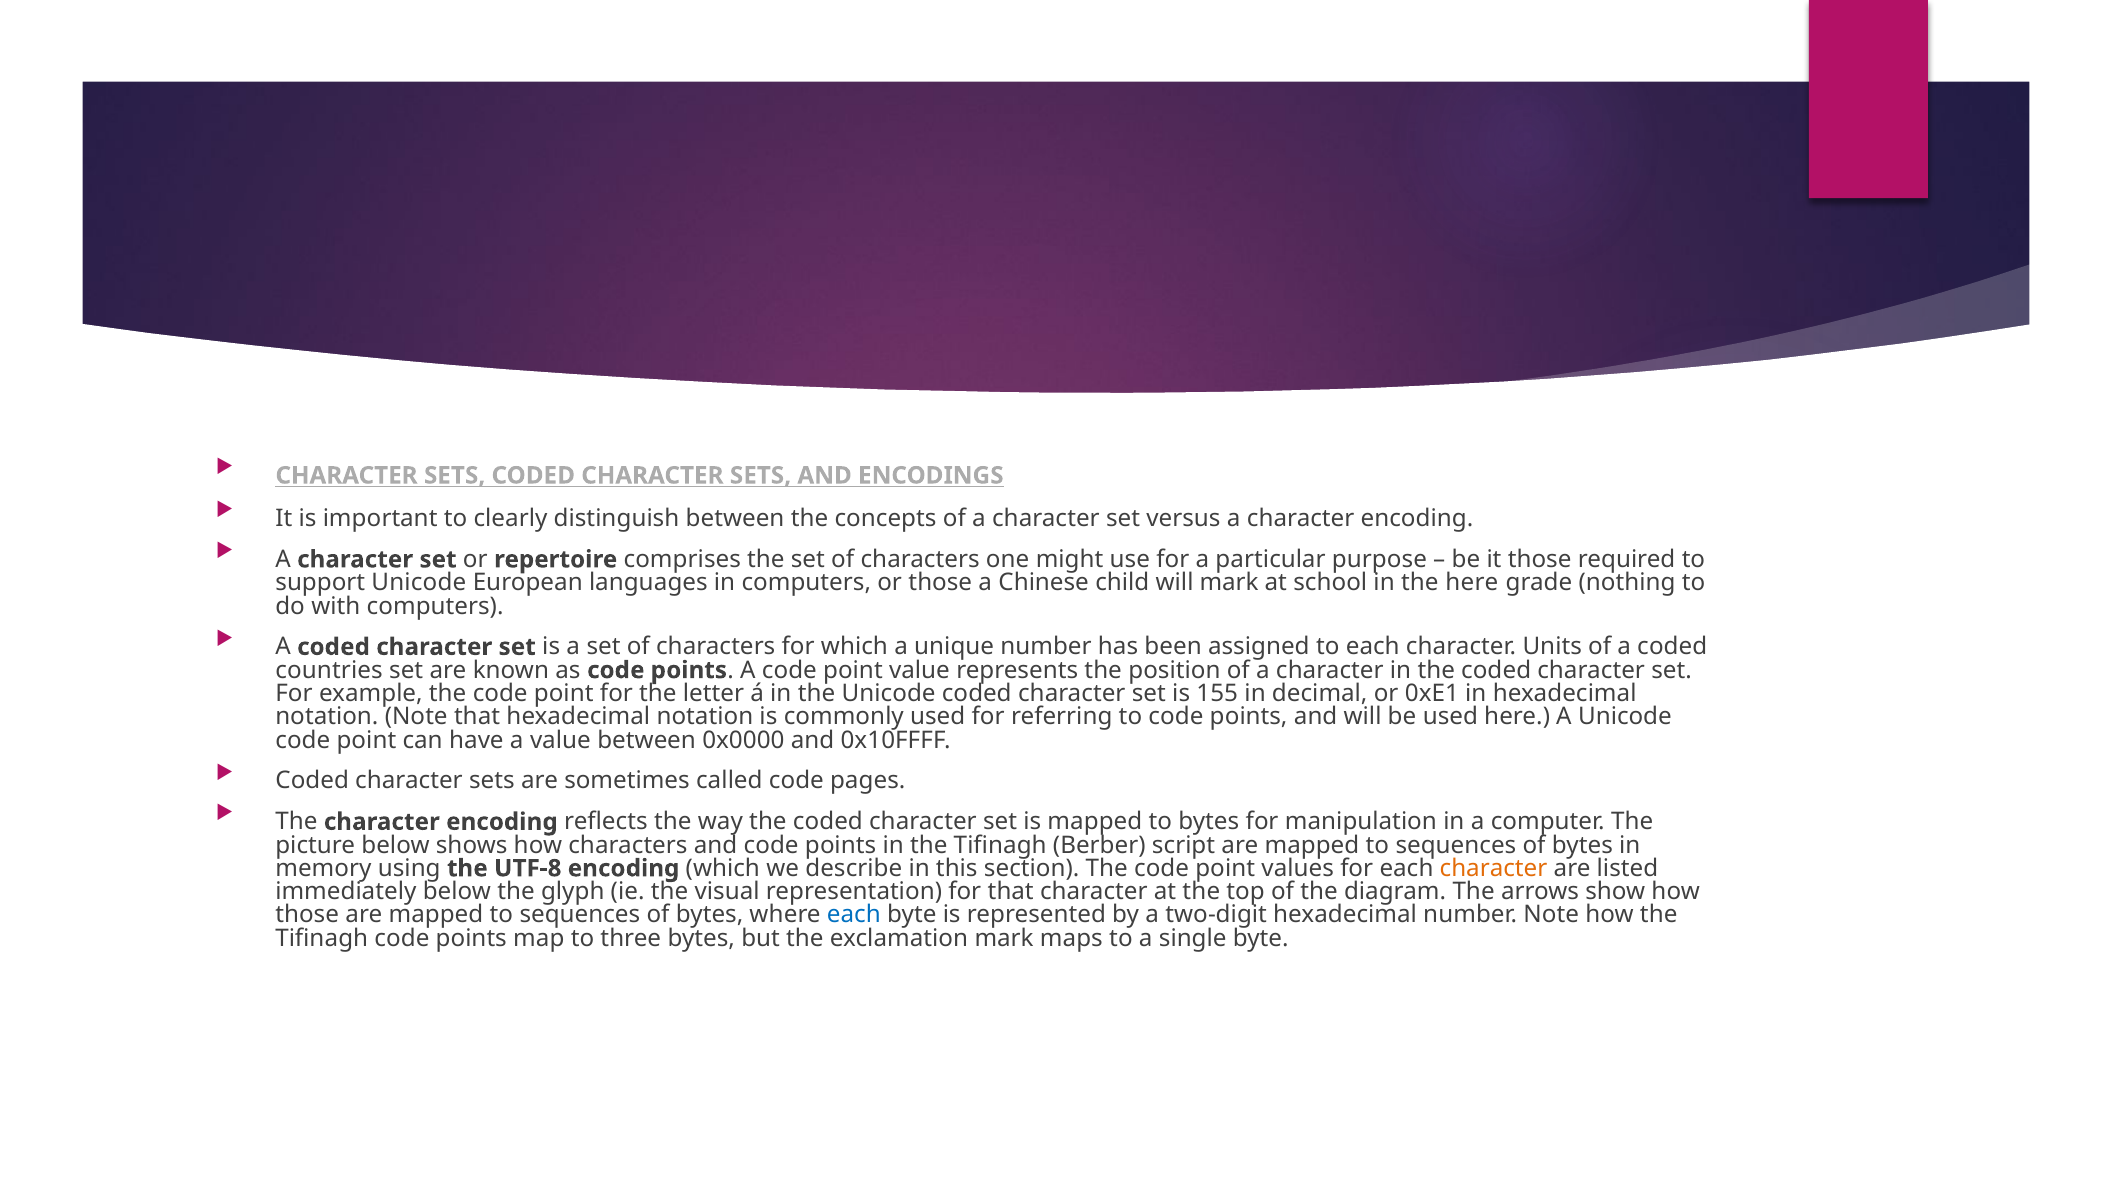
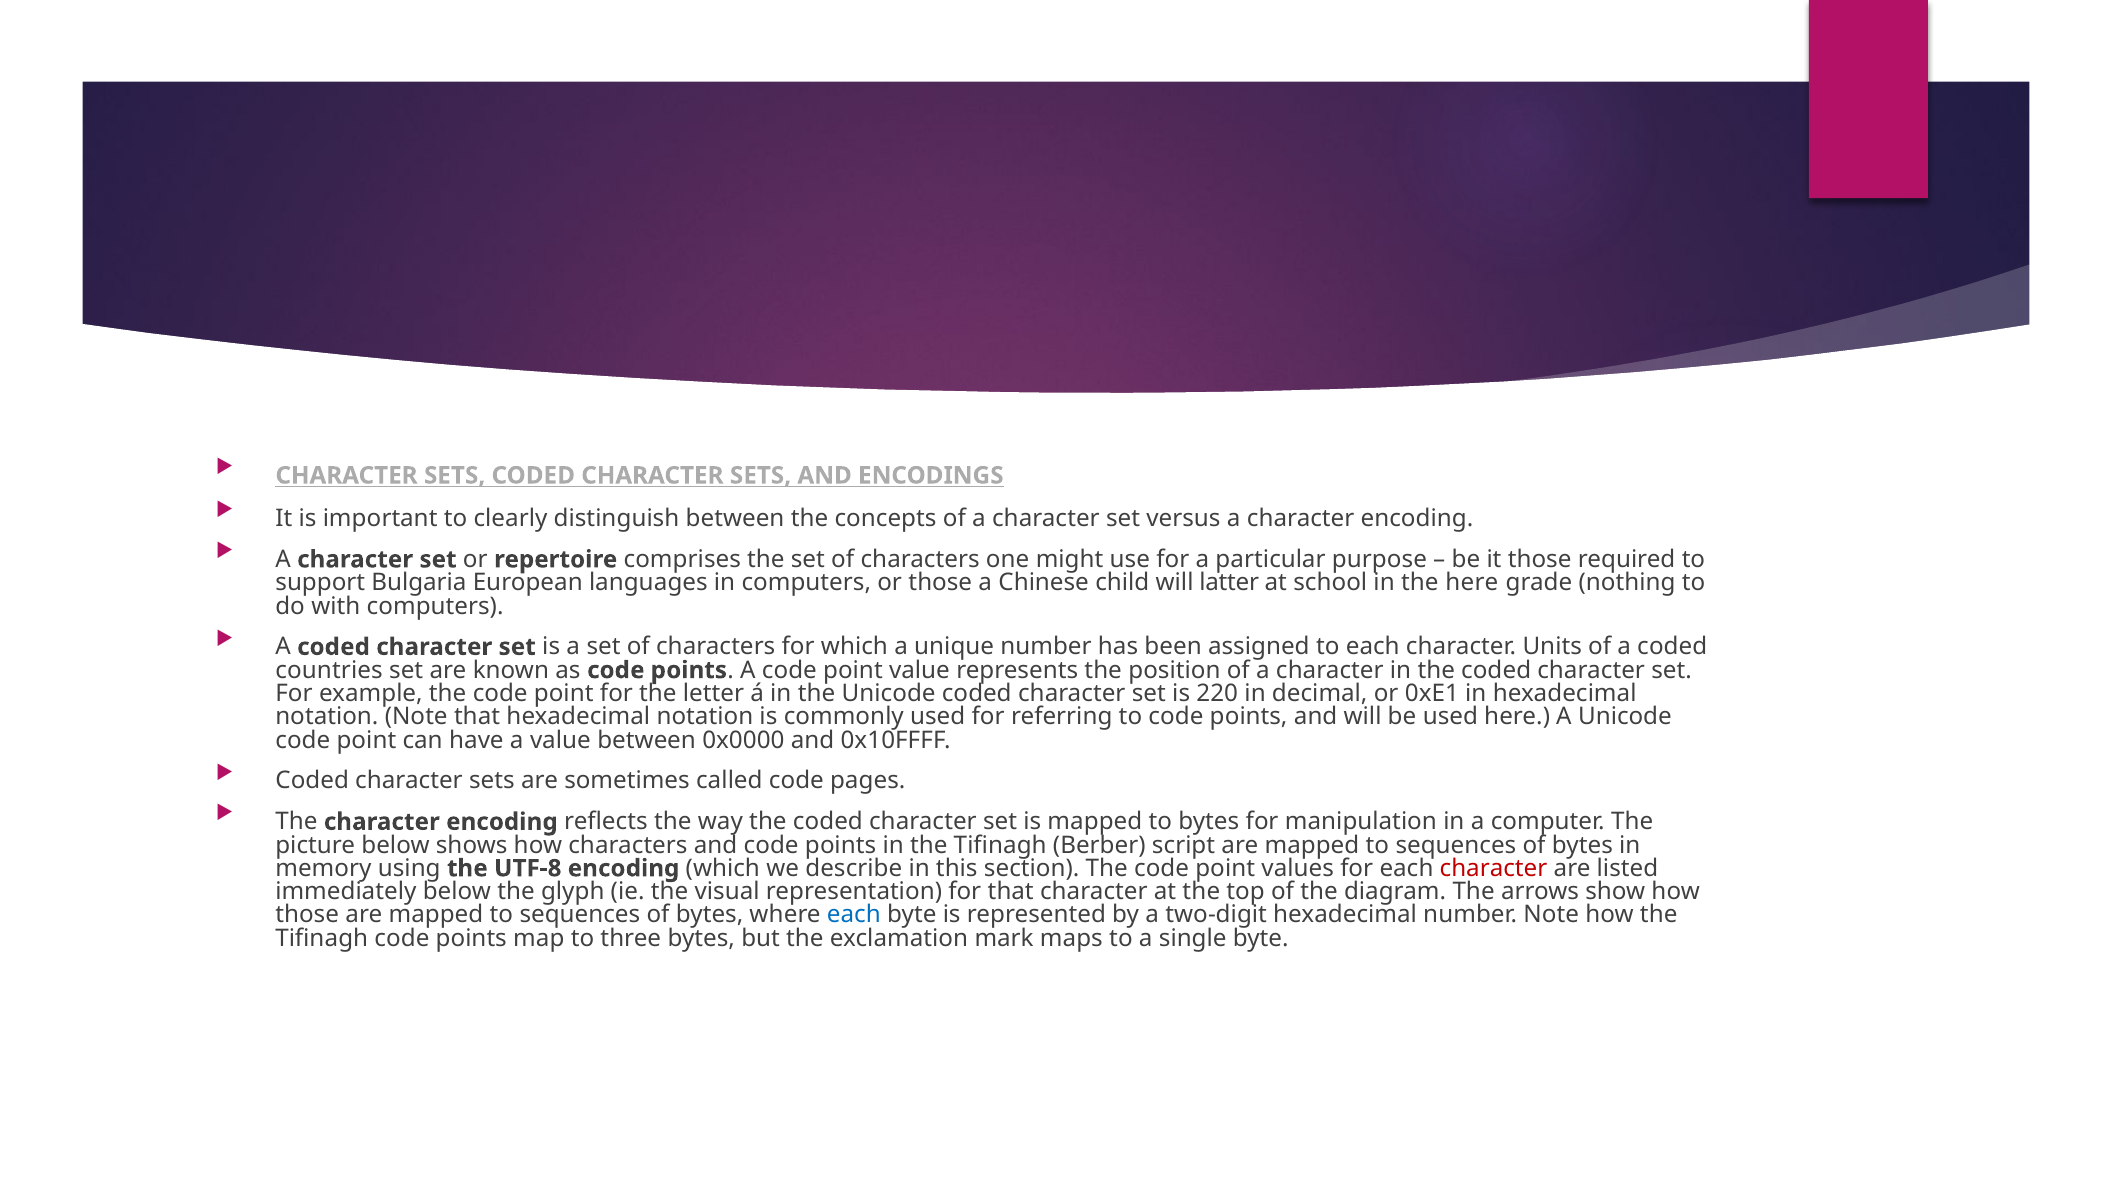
support Unicode: Unicode -> Bulgaria
will mark: mark -> latter
155: 155 -> 220
character at (1494, 868) colour: orange -> red
